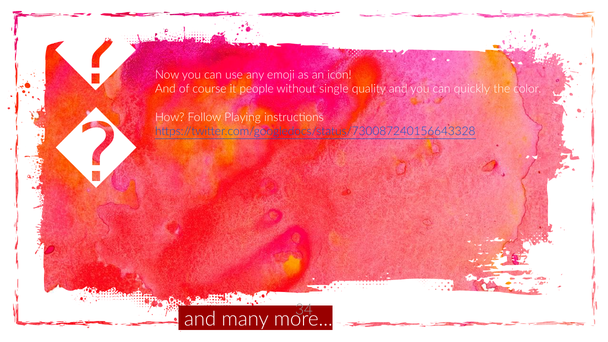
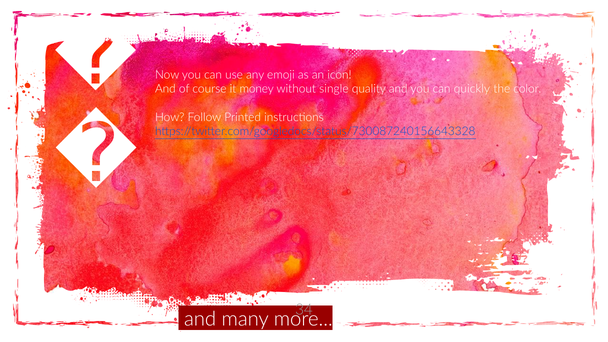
people: people -> money
Playing: Playing -> Printed
